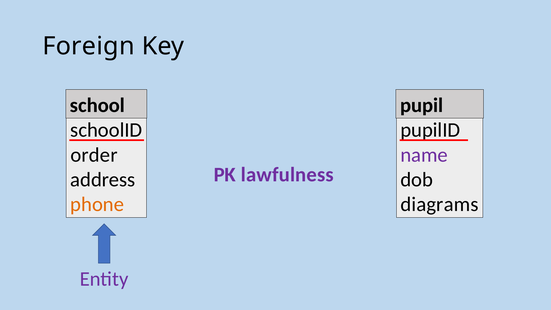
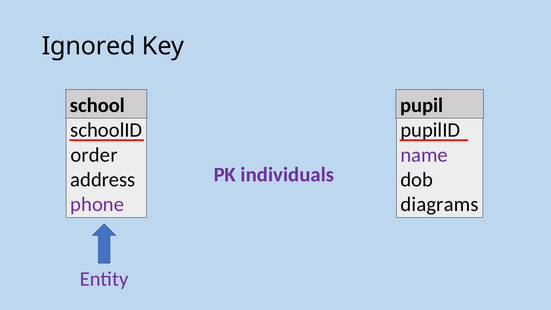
Foreign: Foreign -> Ignored
lawfulness: lawfulness -> individuals
phone colour: orange -> purple
